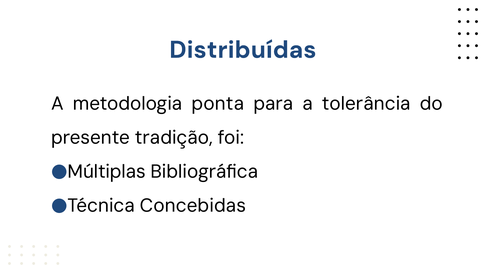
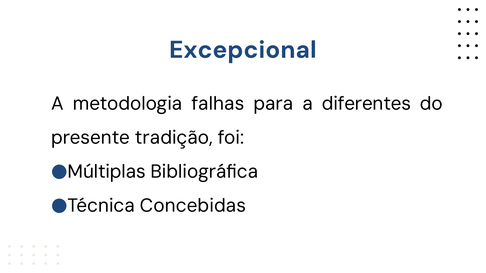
Distribuídas: Distribuídas -> Excepcional
ponta: ponta -> falhas
tolerância: tolerância -> diferentes
